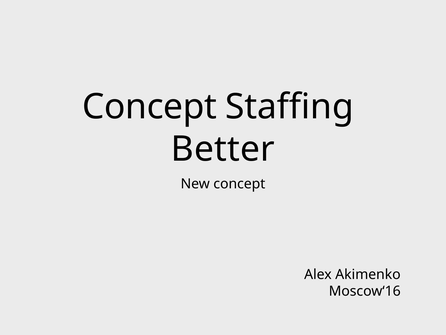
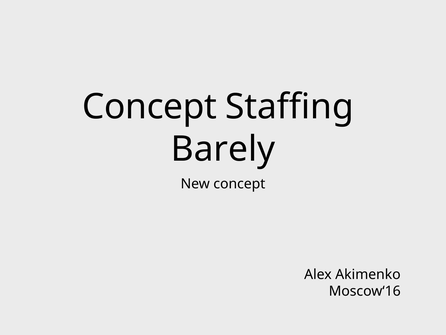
Better: Better -> Barely
